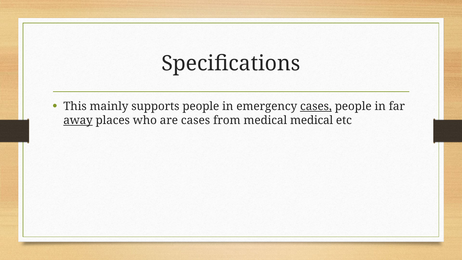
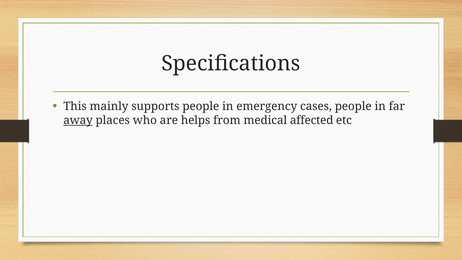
cases at (316, 106) underline: present -> none
are cases: cases -> helps
medical medical: medical -> affected
